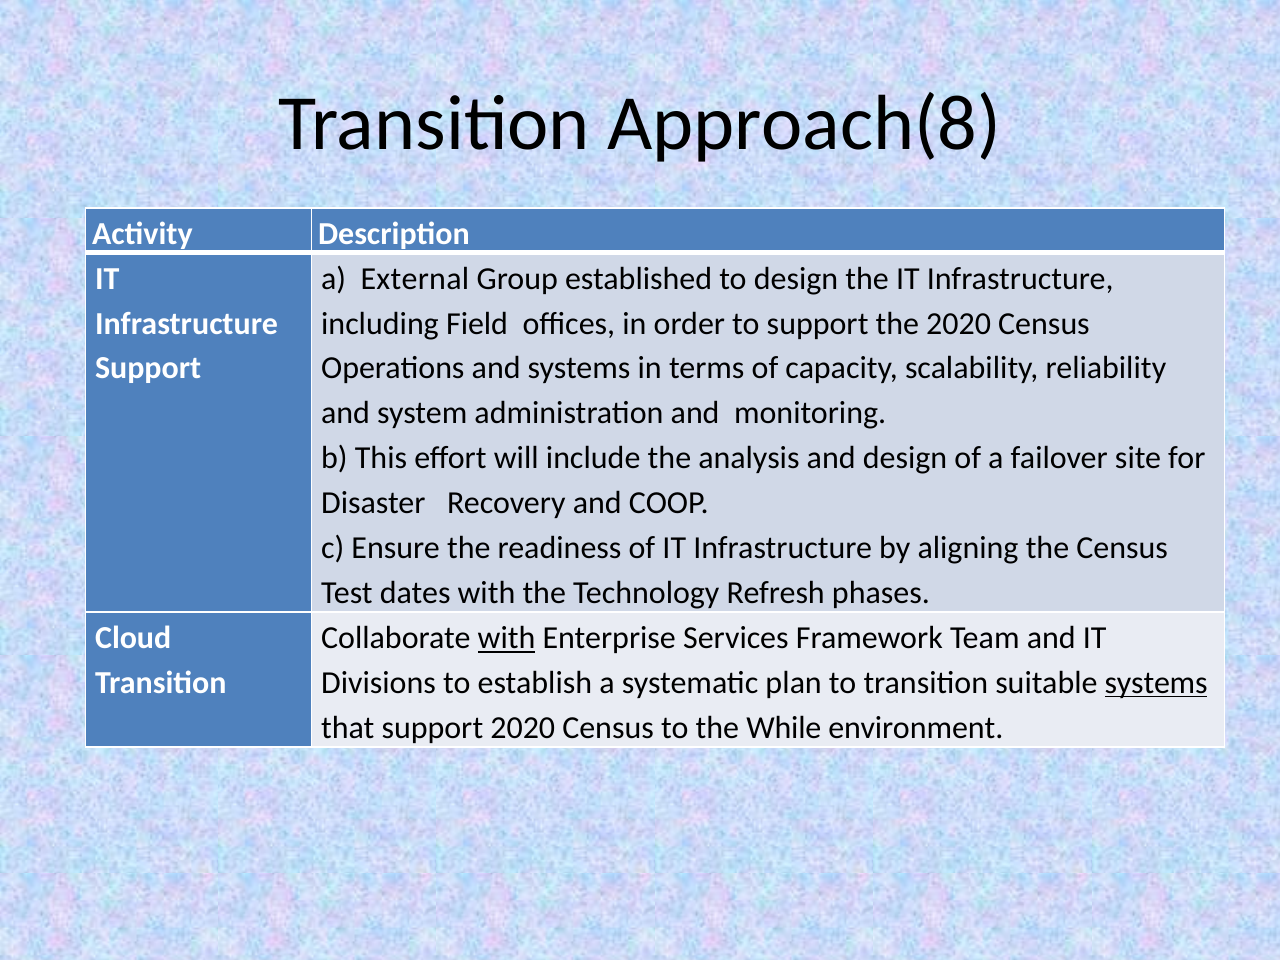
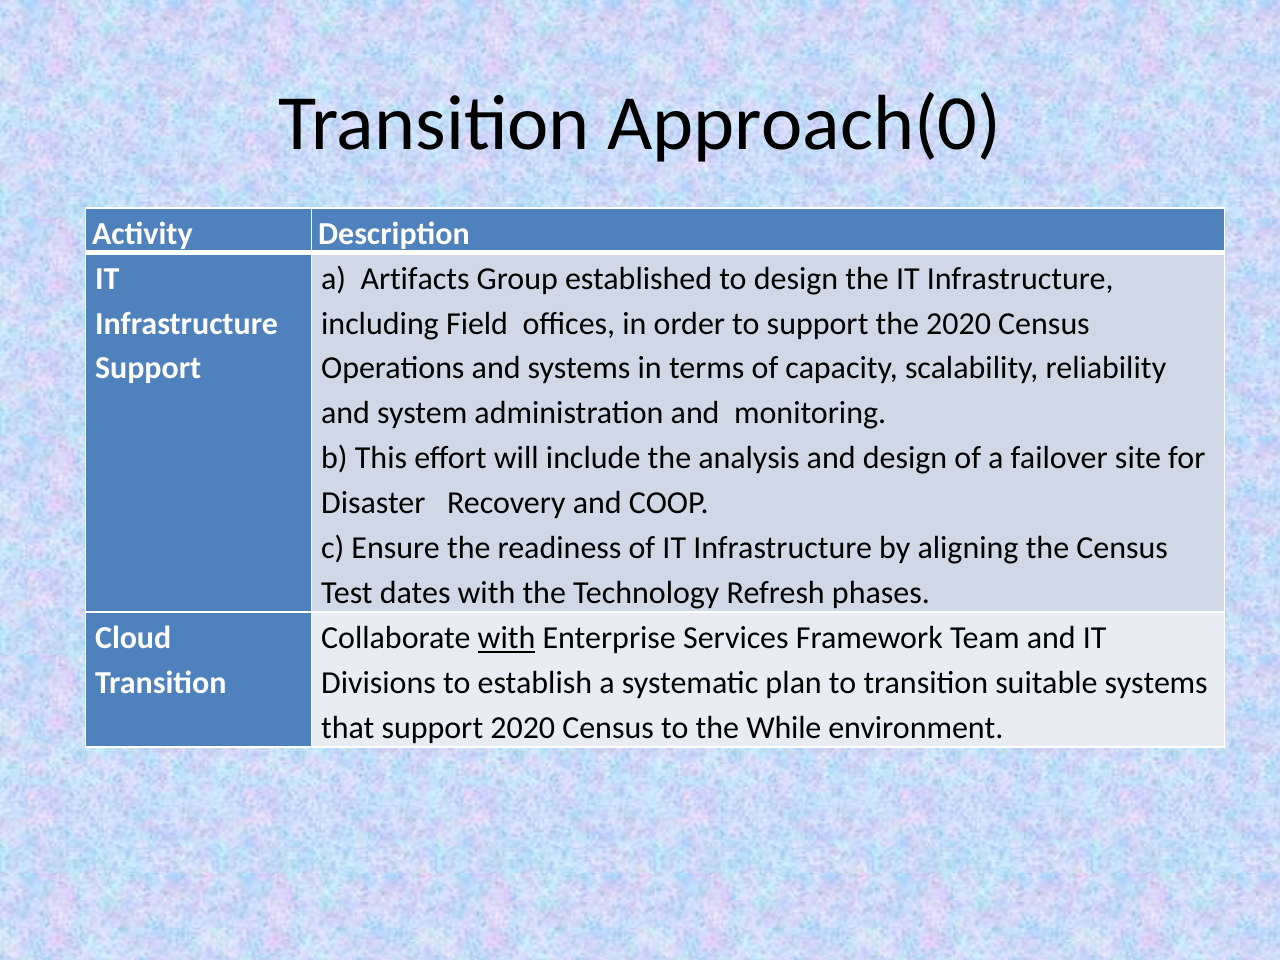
Approach(8: Approach(8 -> Approach(0
External: External -> Artifacts
systems at (1156, 683) underline: present -> none
